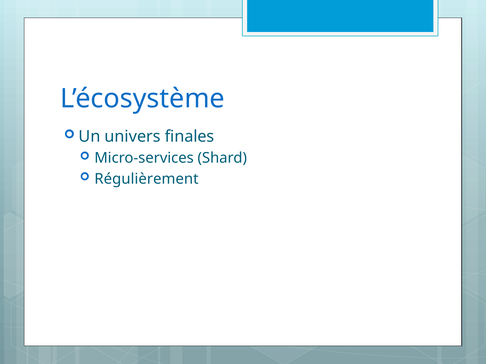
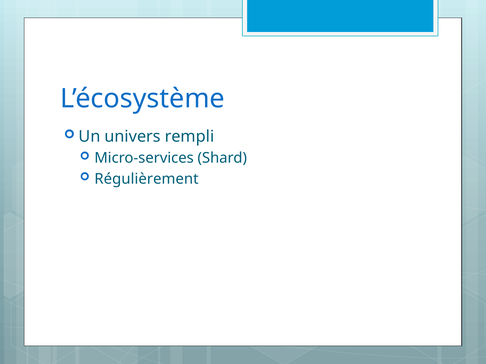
finales: finales -> rempli
